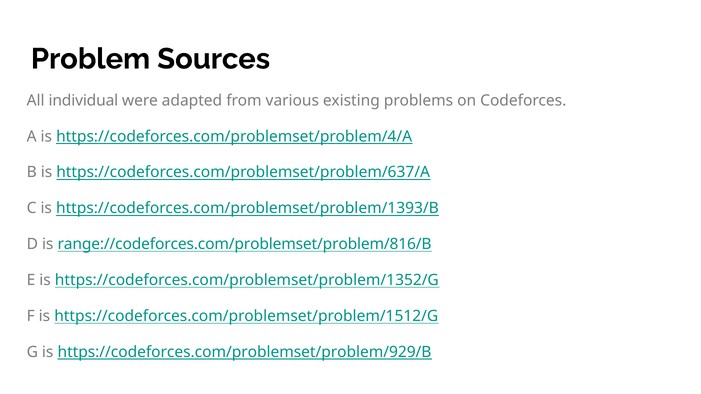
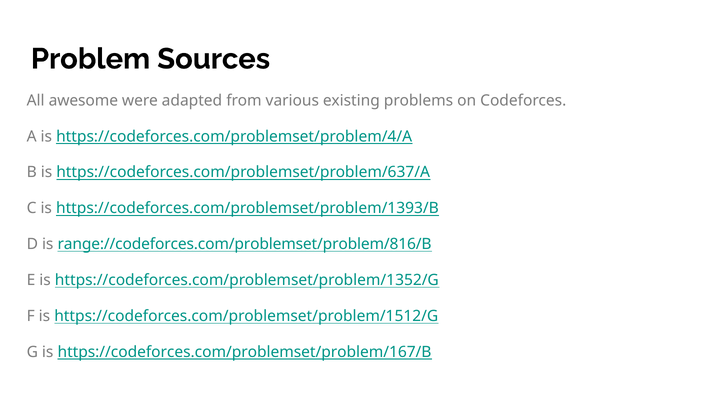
individual: individual -> awesome
https://codeforces.com/problemset/problem/929/B: https://codeforces.com/problemset/problem/929/B -> https://codeforces.com/problemset/problem/167/B
